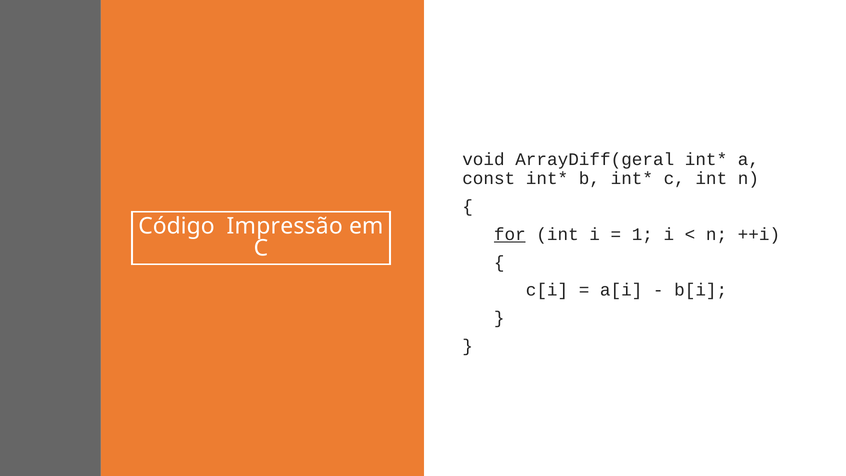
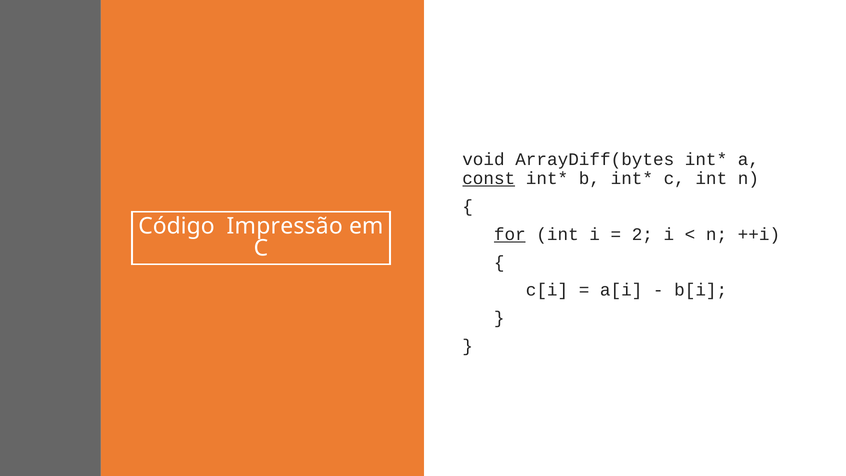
ArrayDiff(geral: ArrayDiff(geral -> ArrayDiff(bytes
const underline: none -> present
1: 1 -> 2
